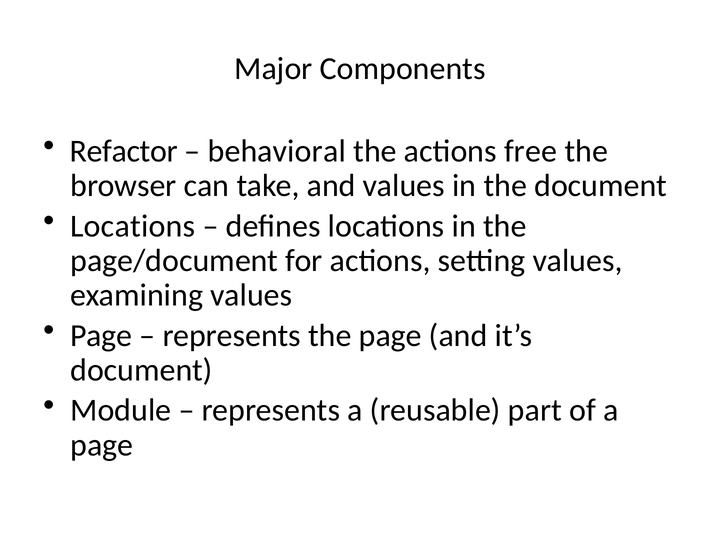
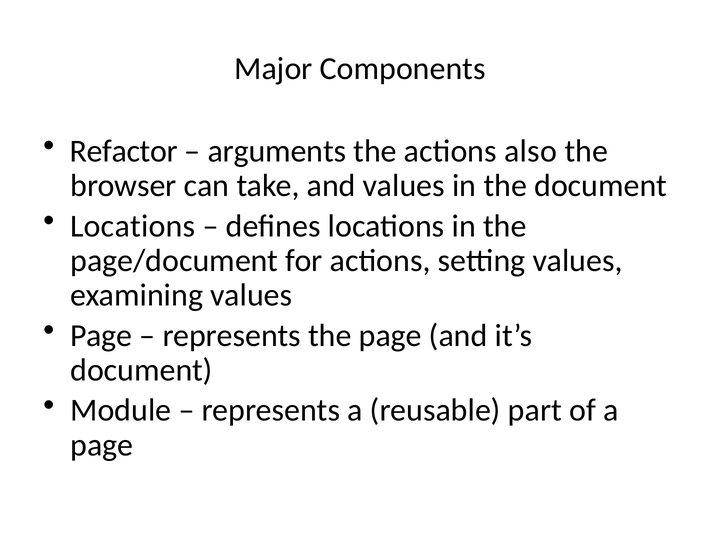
behavioral: behavioral -> arguments
free: free -> also
